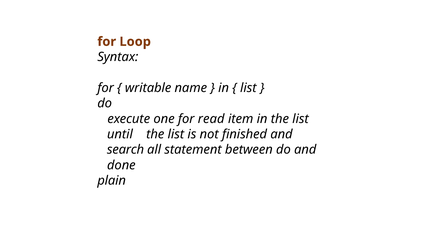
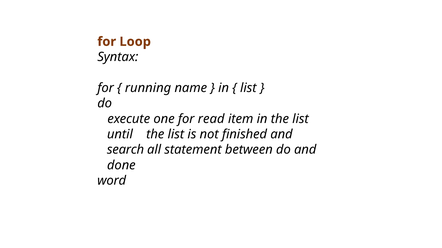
writable: writable -> running
plain: plain -> word
